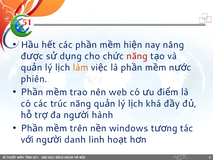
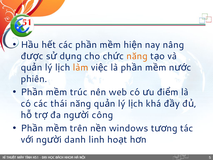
năng at (137, 56) colour: red -> orange
trao: trao -> trúc
trúc: trúc -> thái
hành: hành -> công
